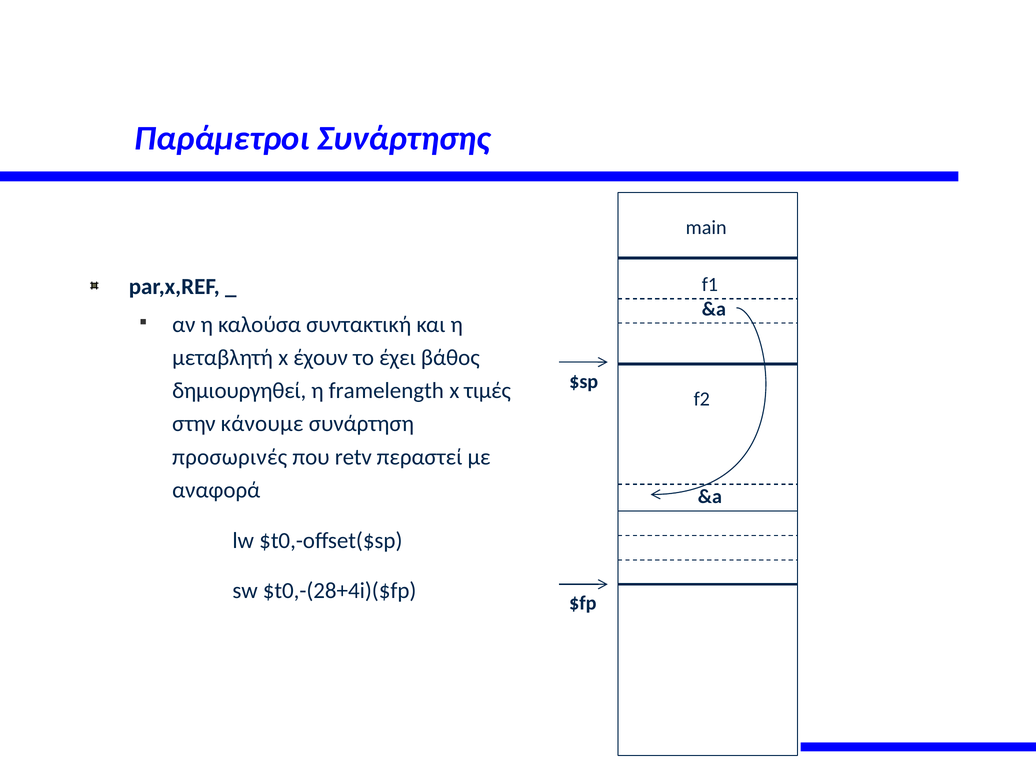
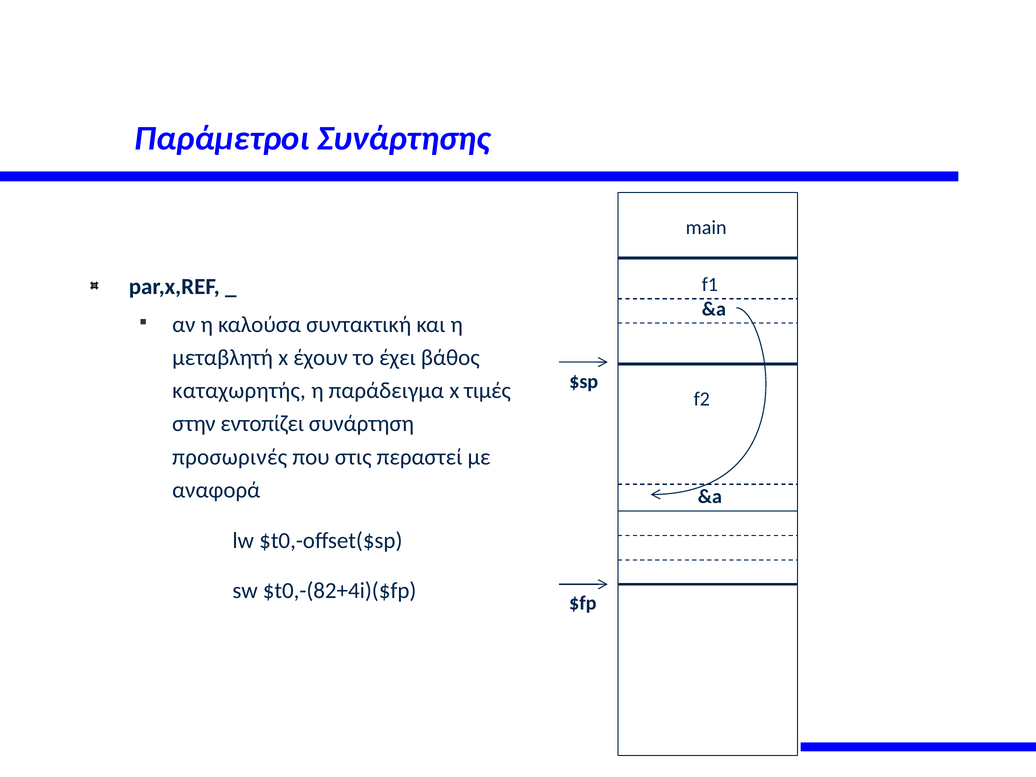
δημιουργηθεί: δημιουργηθεί -> καταχωρητής
framelength: framelength -> παράδειγμα
κάνουμε: κάνουμε -> εντοπίζει
retv: retv -> στις
$t0,-(28+4i)($fp: $t0,-(28+4i)($fp -> $t0,-(82+4i)($fp
